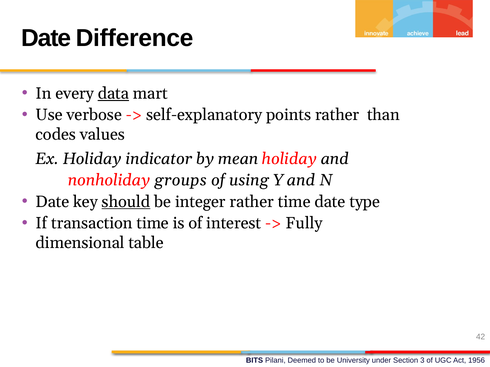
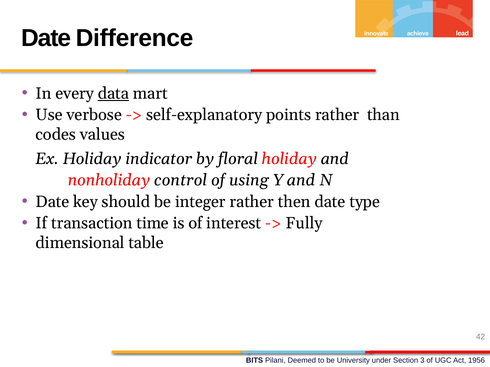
mean: mean -> floral
groups: groups -> control
should underline: present -> none
rather time: time -> then
